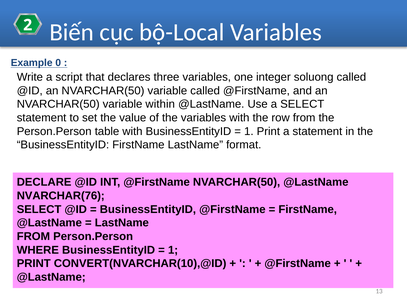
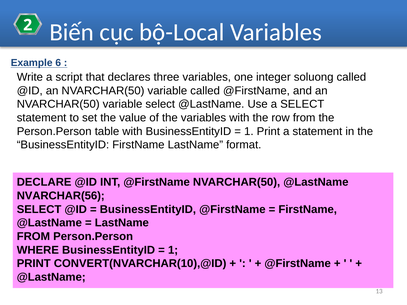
0: 0 -> 6
variable within: within -> select
NVARCHAR(76: NVARCHAR(76 -> NVARCHAR(56
